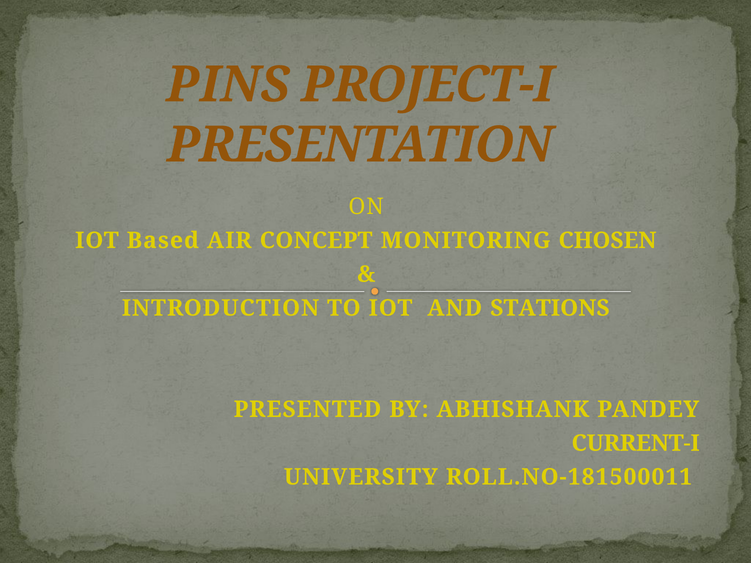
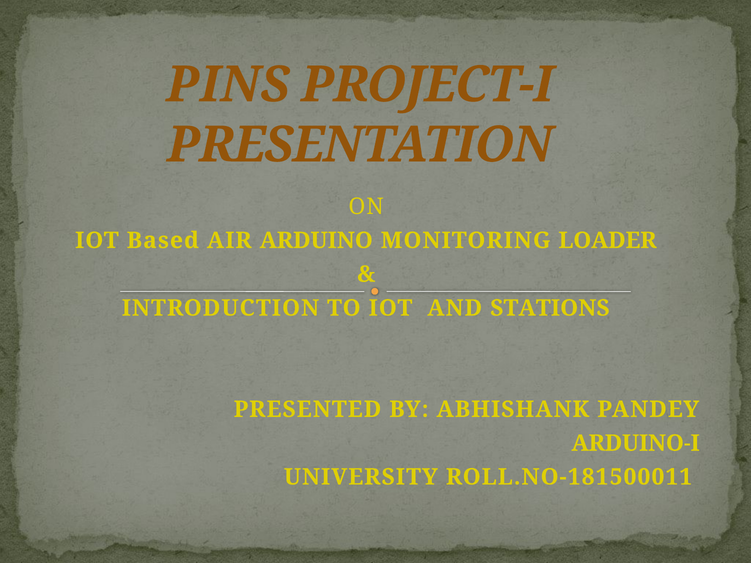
CONCEPT: CONCEPT -> ARDUINO
CHOSEN: CHOSEN -> LOADER
CURRENT-I: CURRENT-I -> ARDUINO-I
